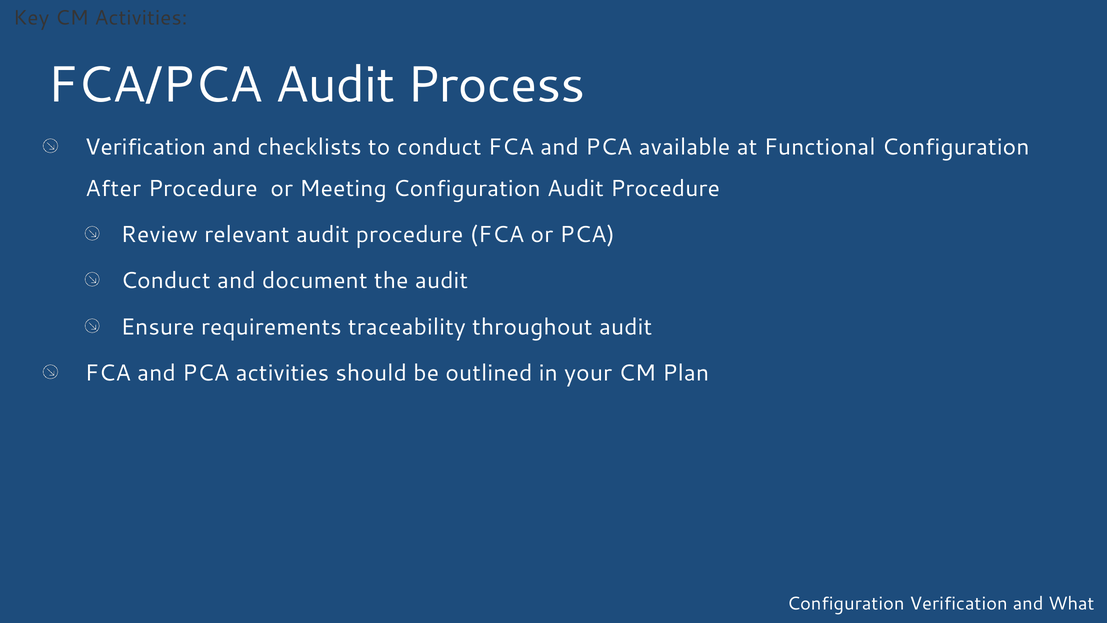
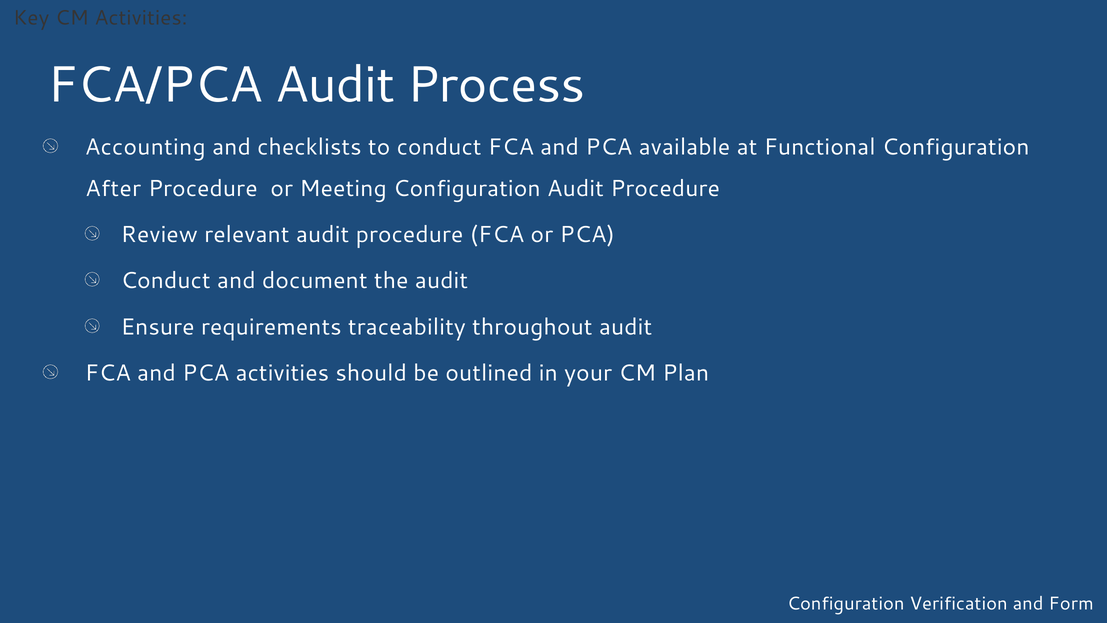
Verification at (145, 147): Verification -> Accounting
What: What -> Form
